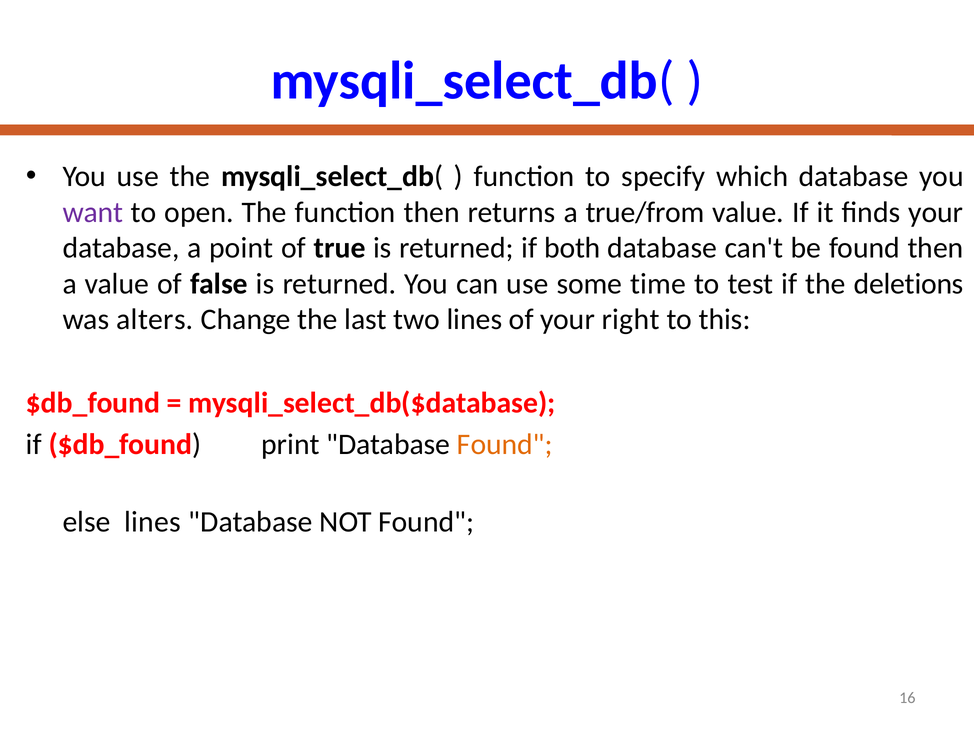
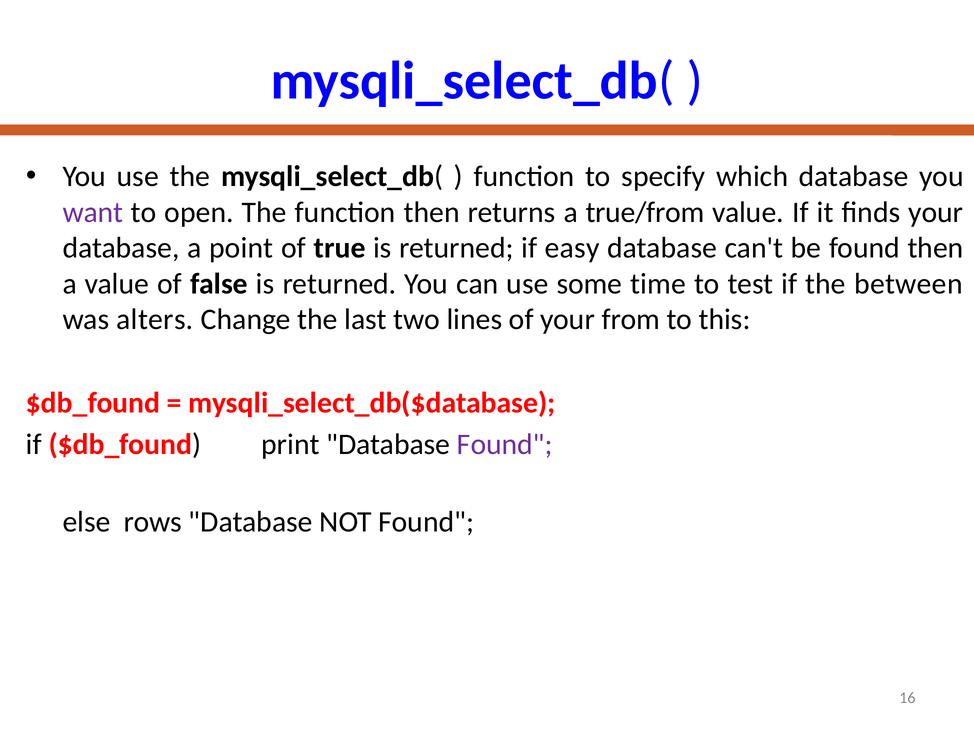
both: both -> easy
deletions: deletions -> between
right: right -> from
Found at (505, 444) colour: orange -> purple
else lines: lines -> rows
